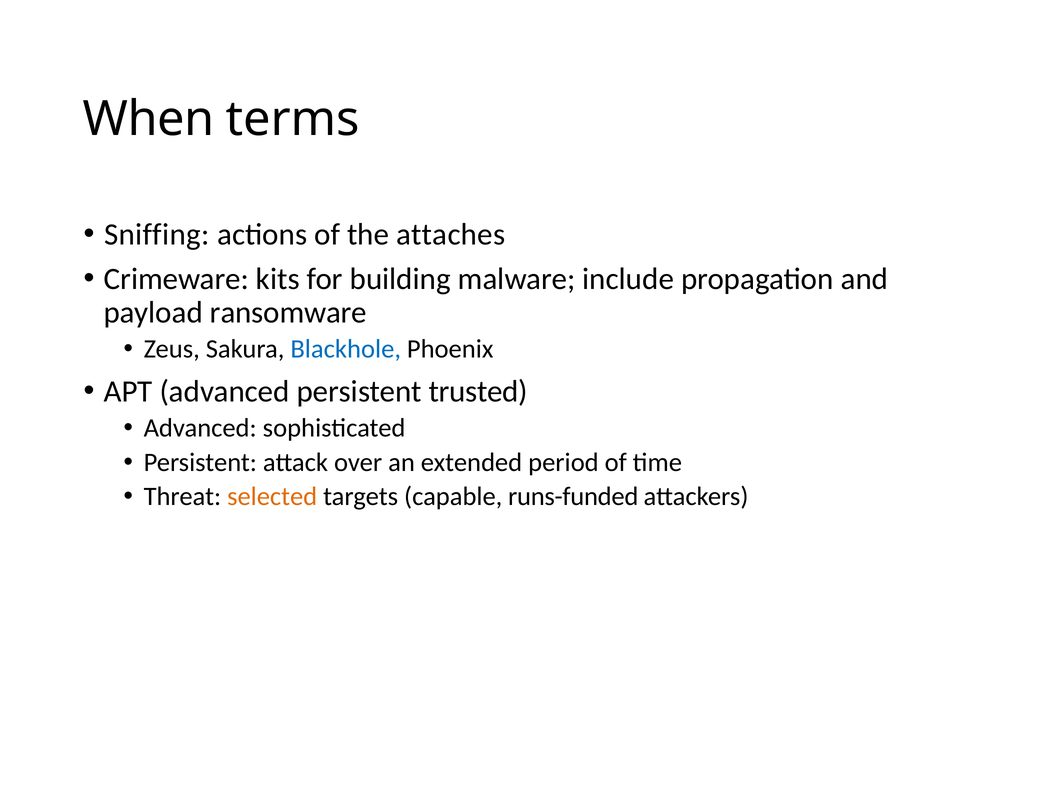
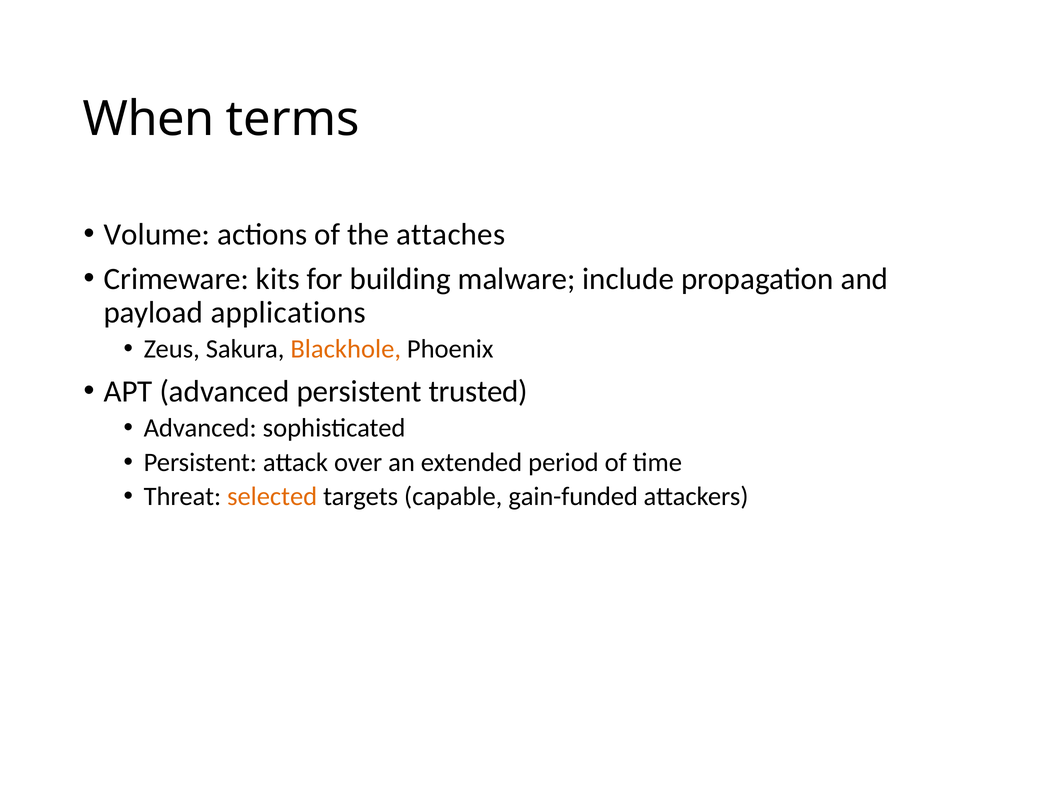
Sniffing: Sniffing -> Volume
ransomware: ransomware -> applications
Blackhole colour: blue -> orange
runs-funded: runs-funded -> gain-funded
